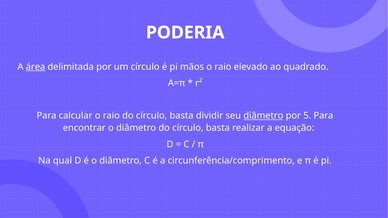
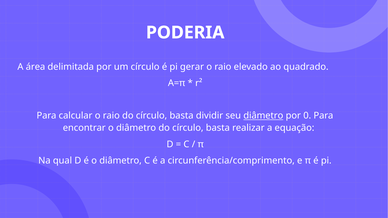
área underline: present -> none
mãos: mãos -> gerar
5: 5 -> 0
